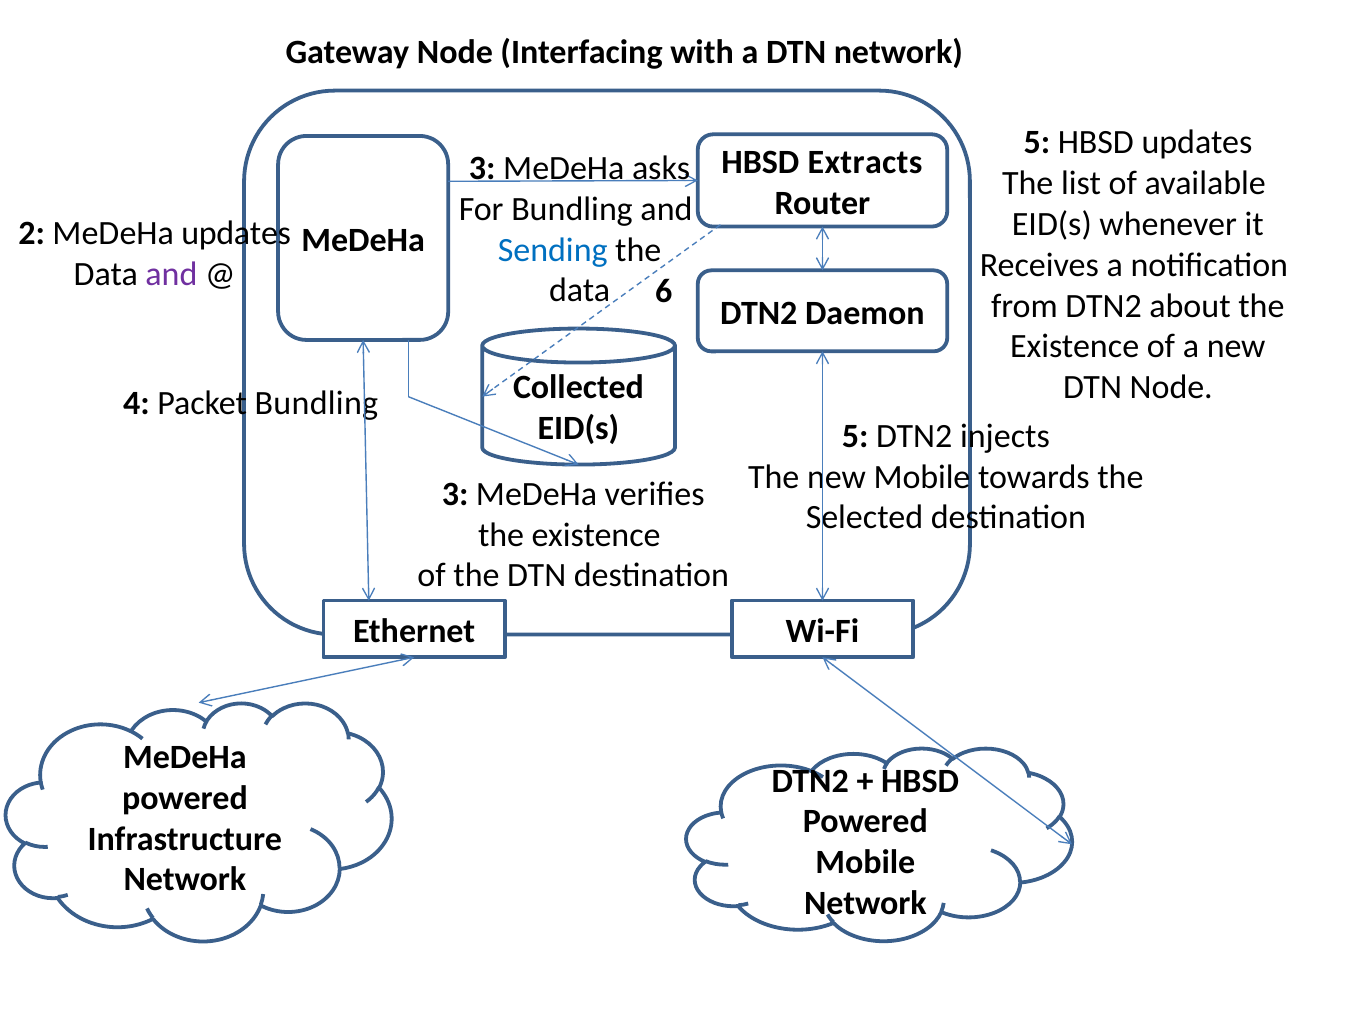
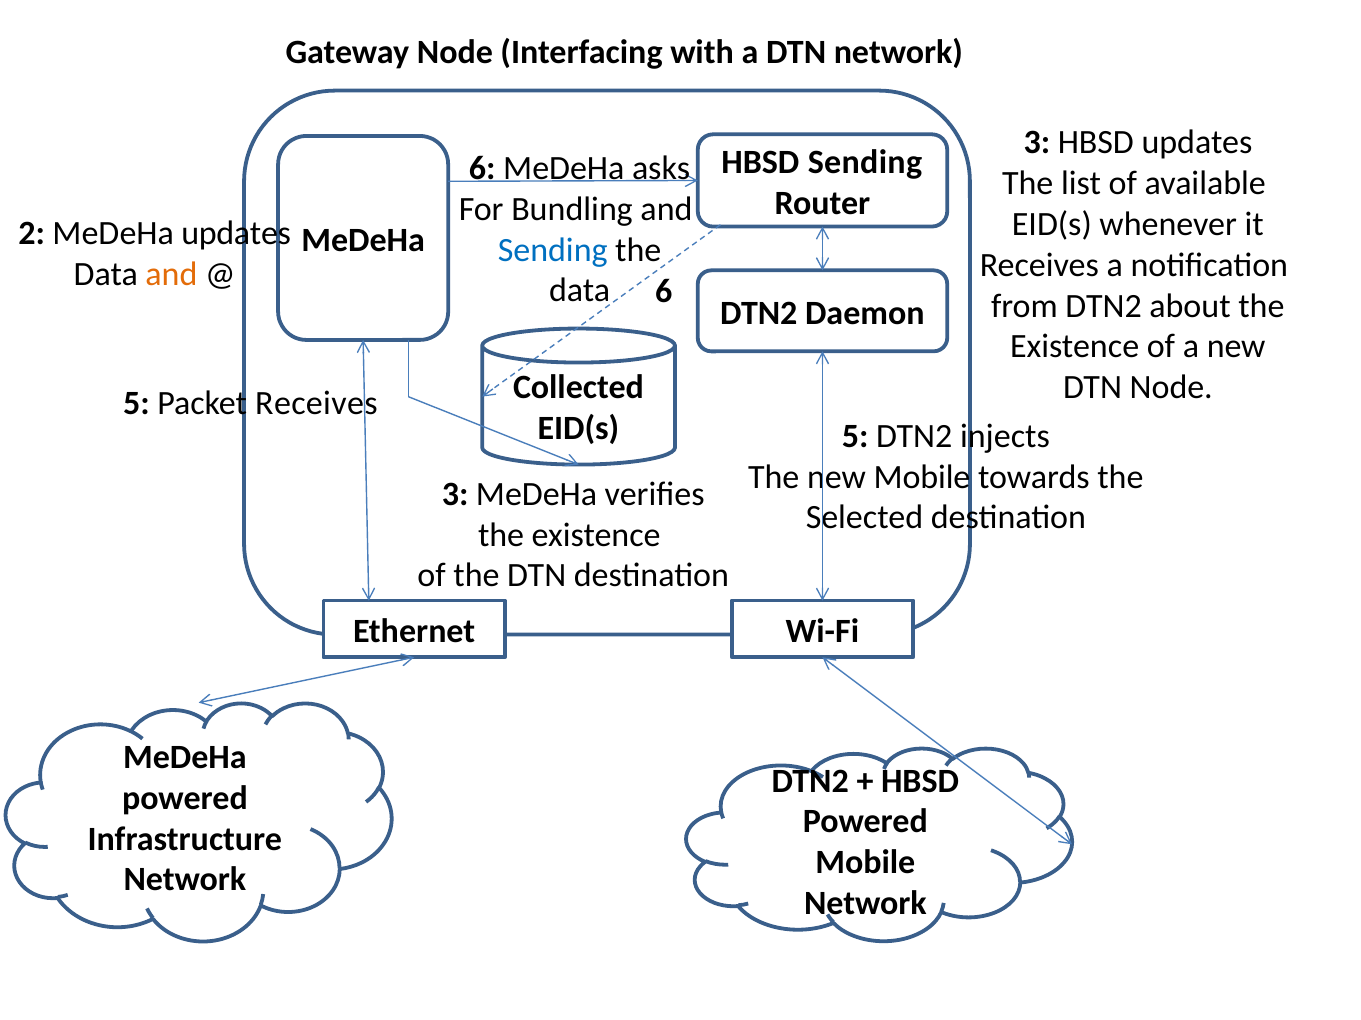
5 at (1037, 143): 5 -> 3
HBSD Extracts: Extracts -> Sending
3 at (482, 168): 3 -> 6
and at (171, 274) colour: purple -> orange
4 at (136, 404): 4 -> 5
Packet Bundling: Bundling -> Receives
